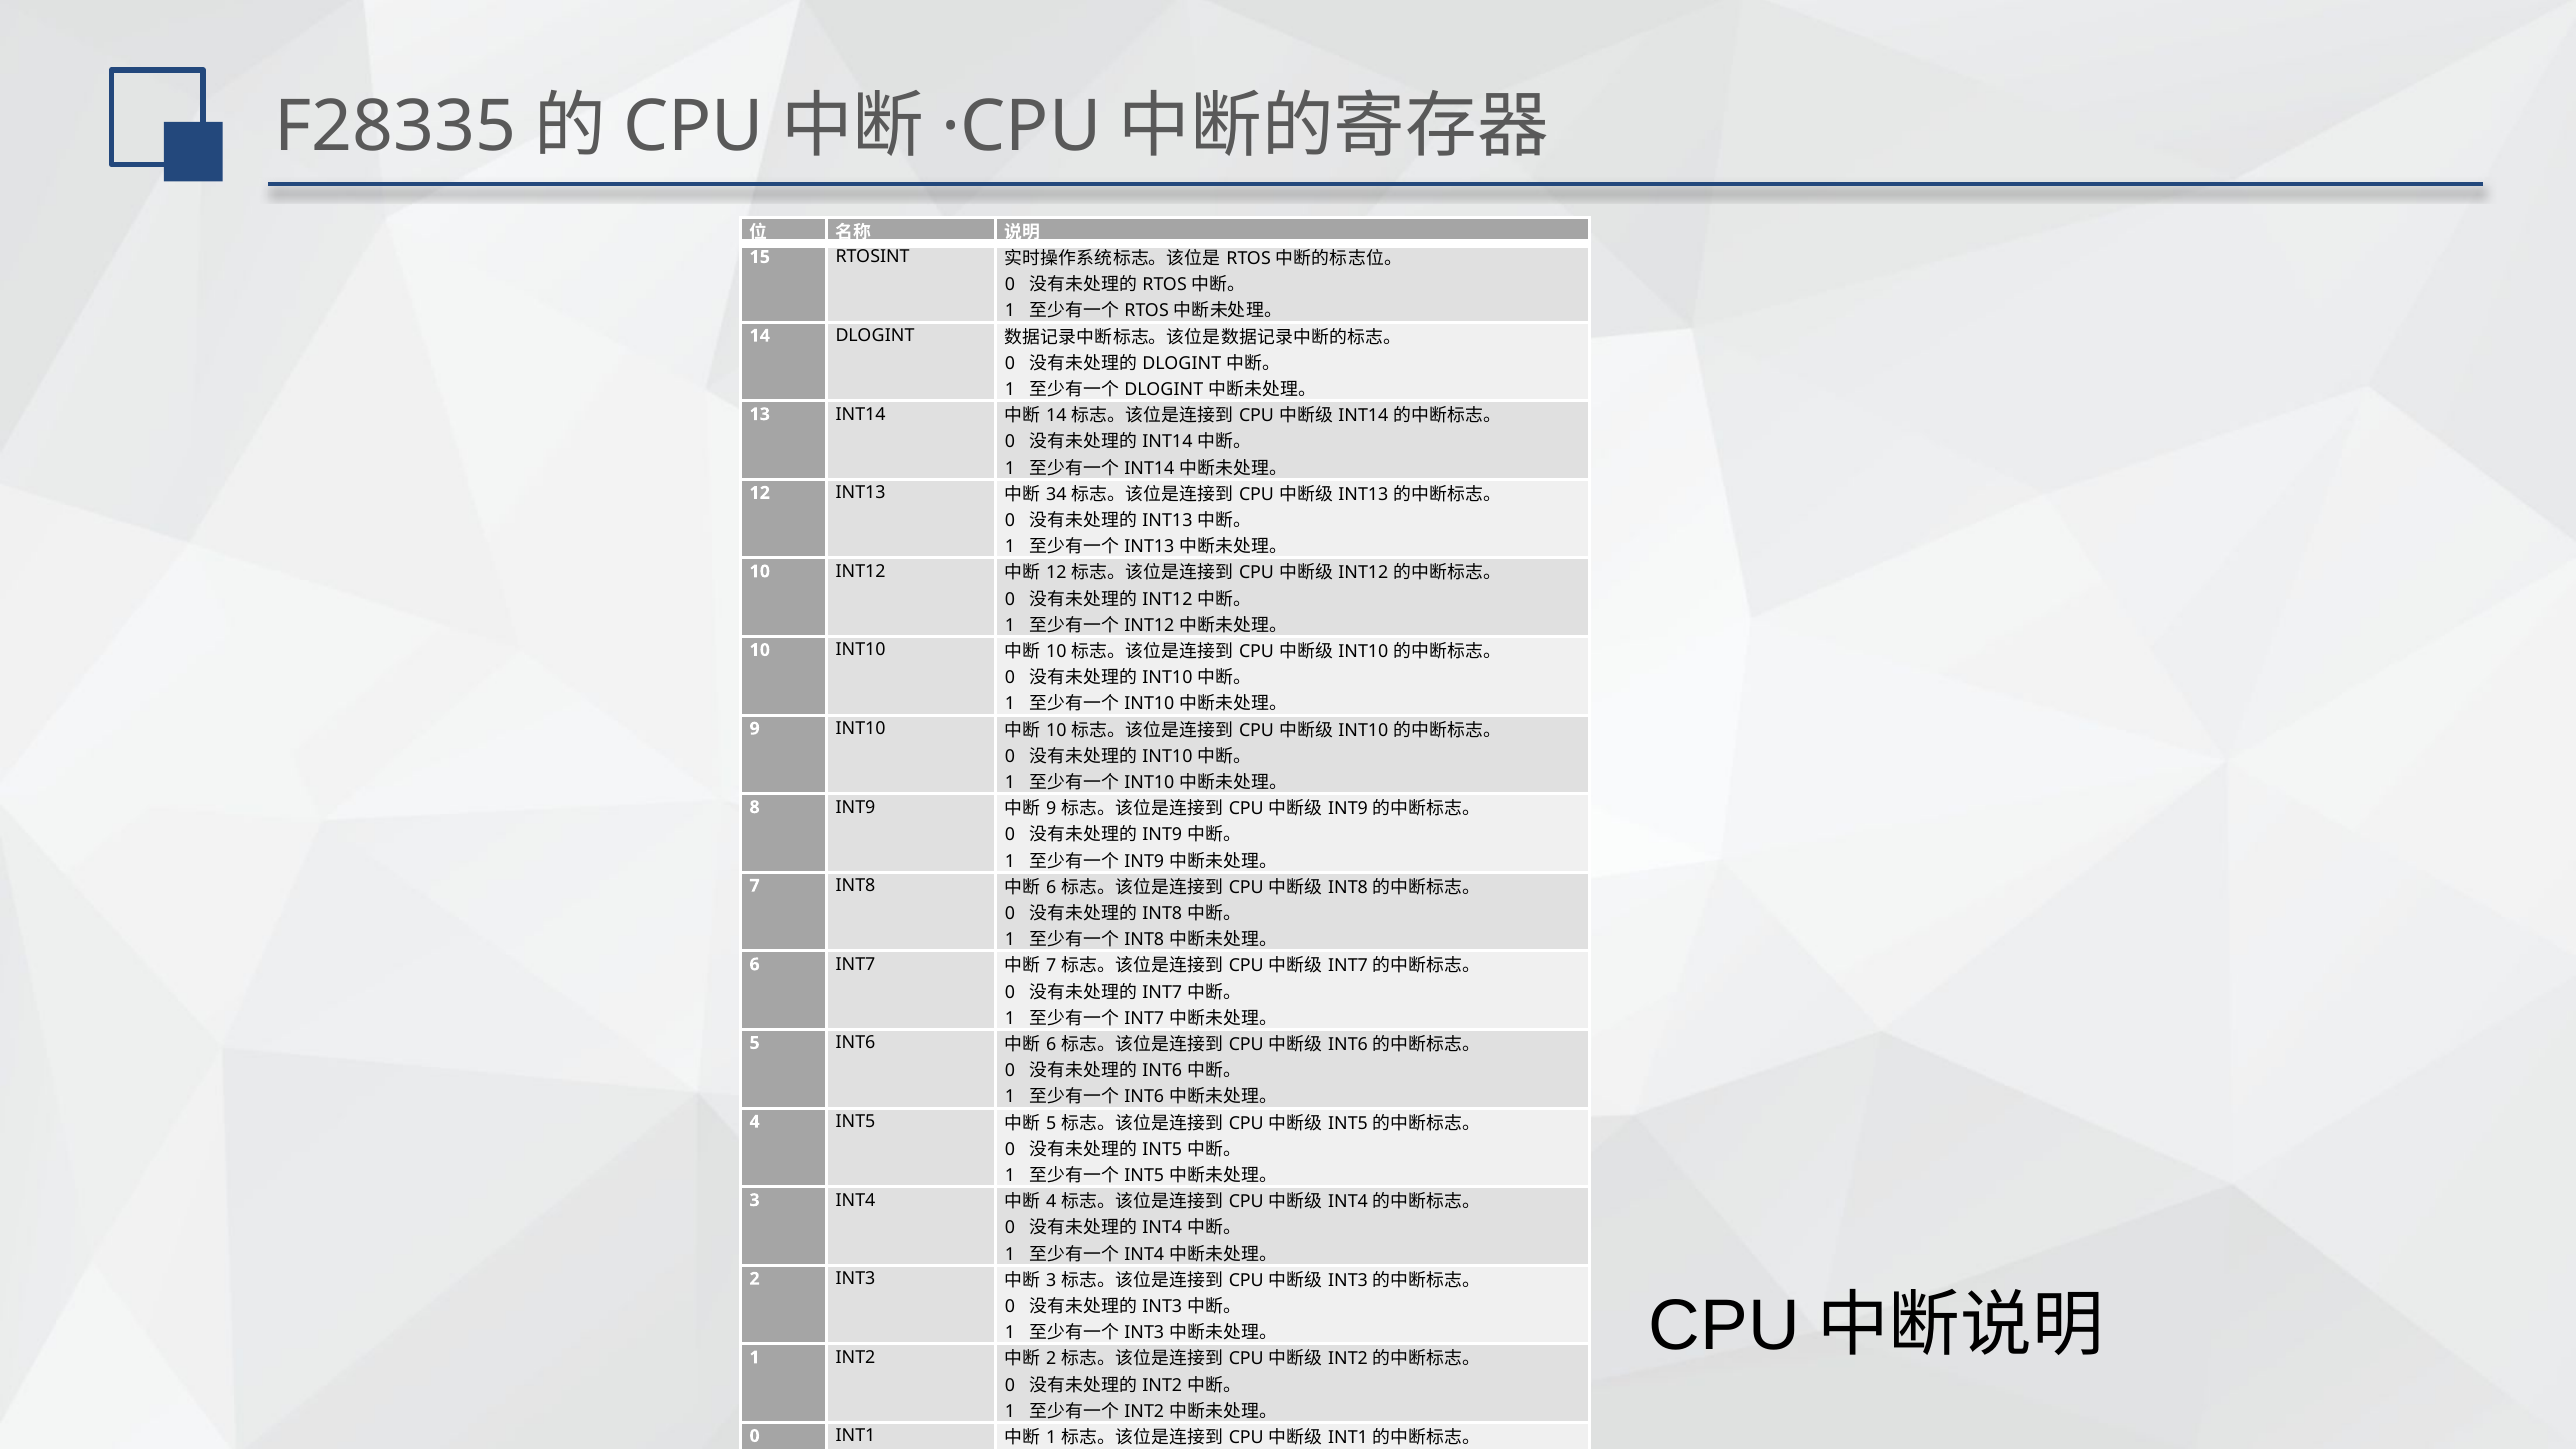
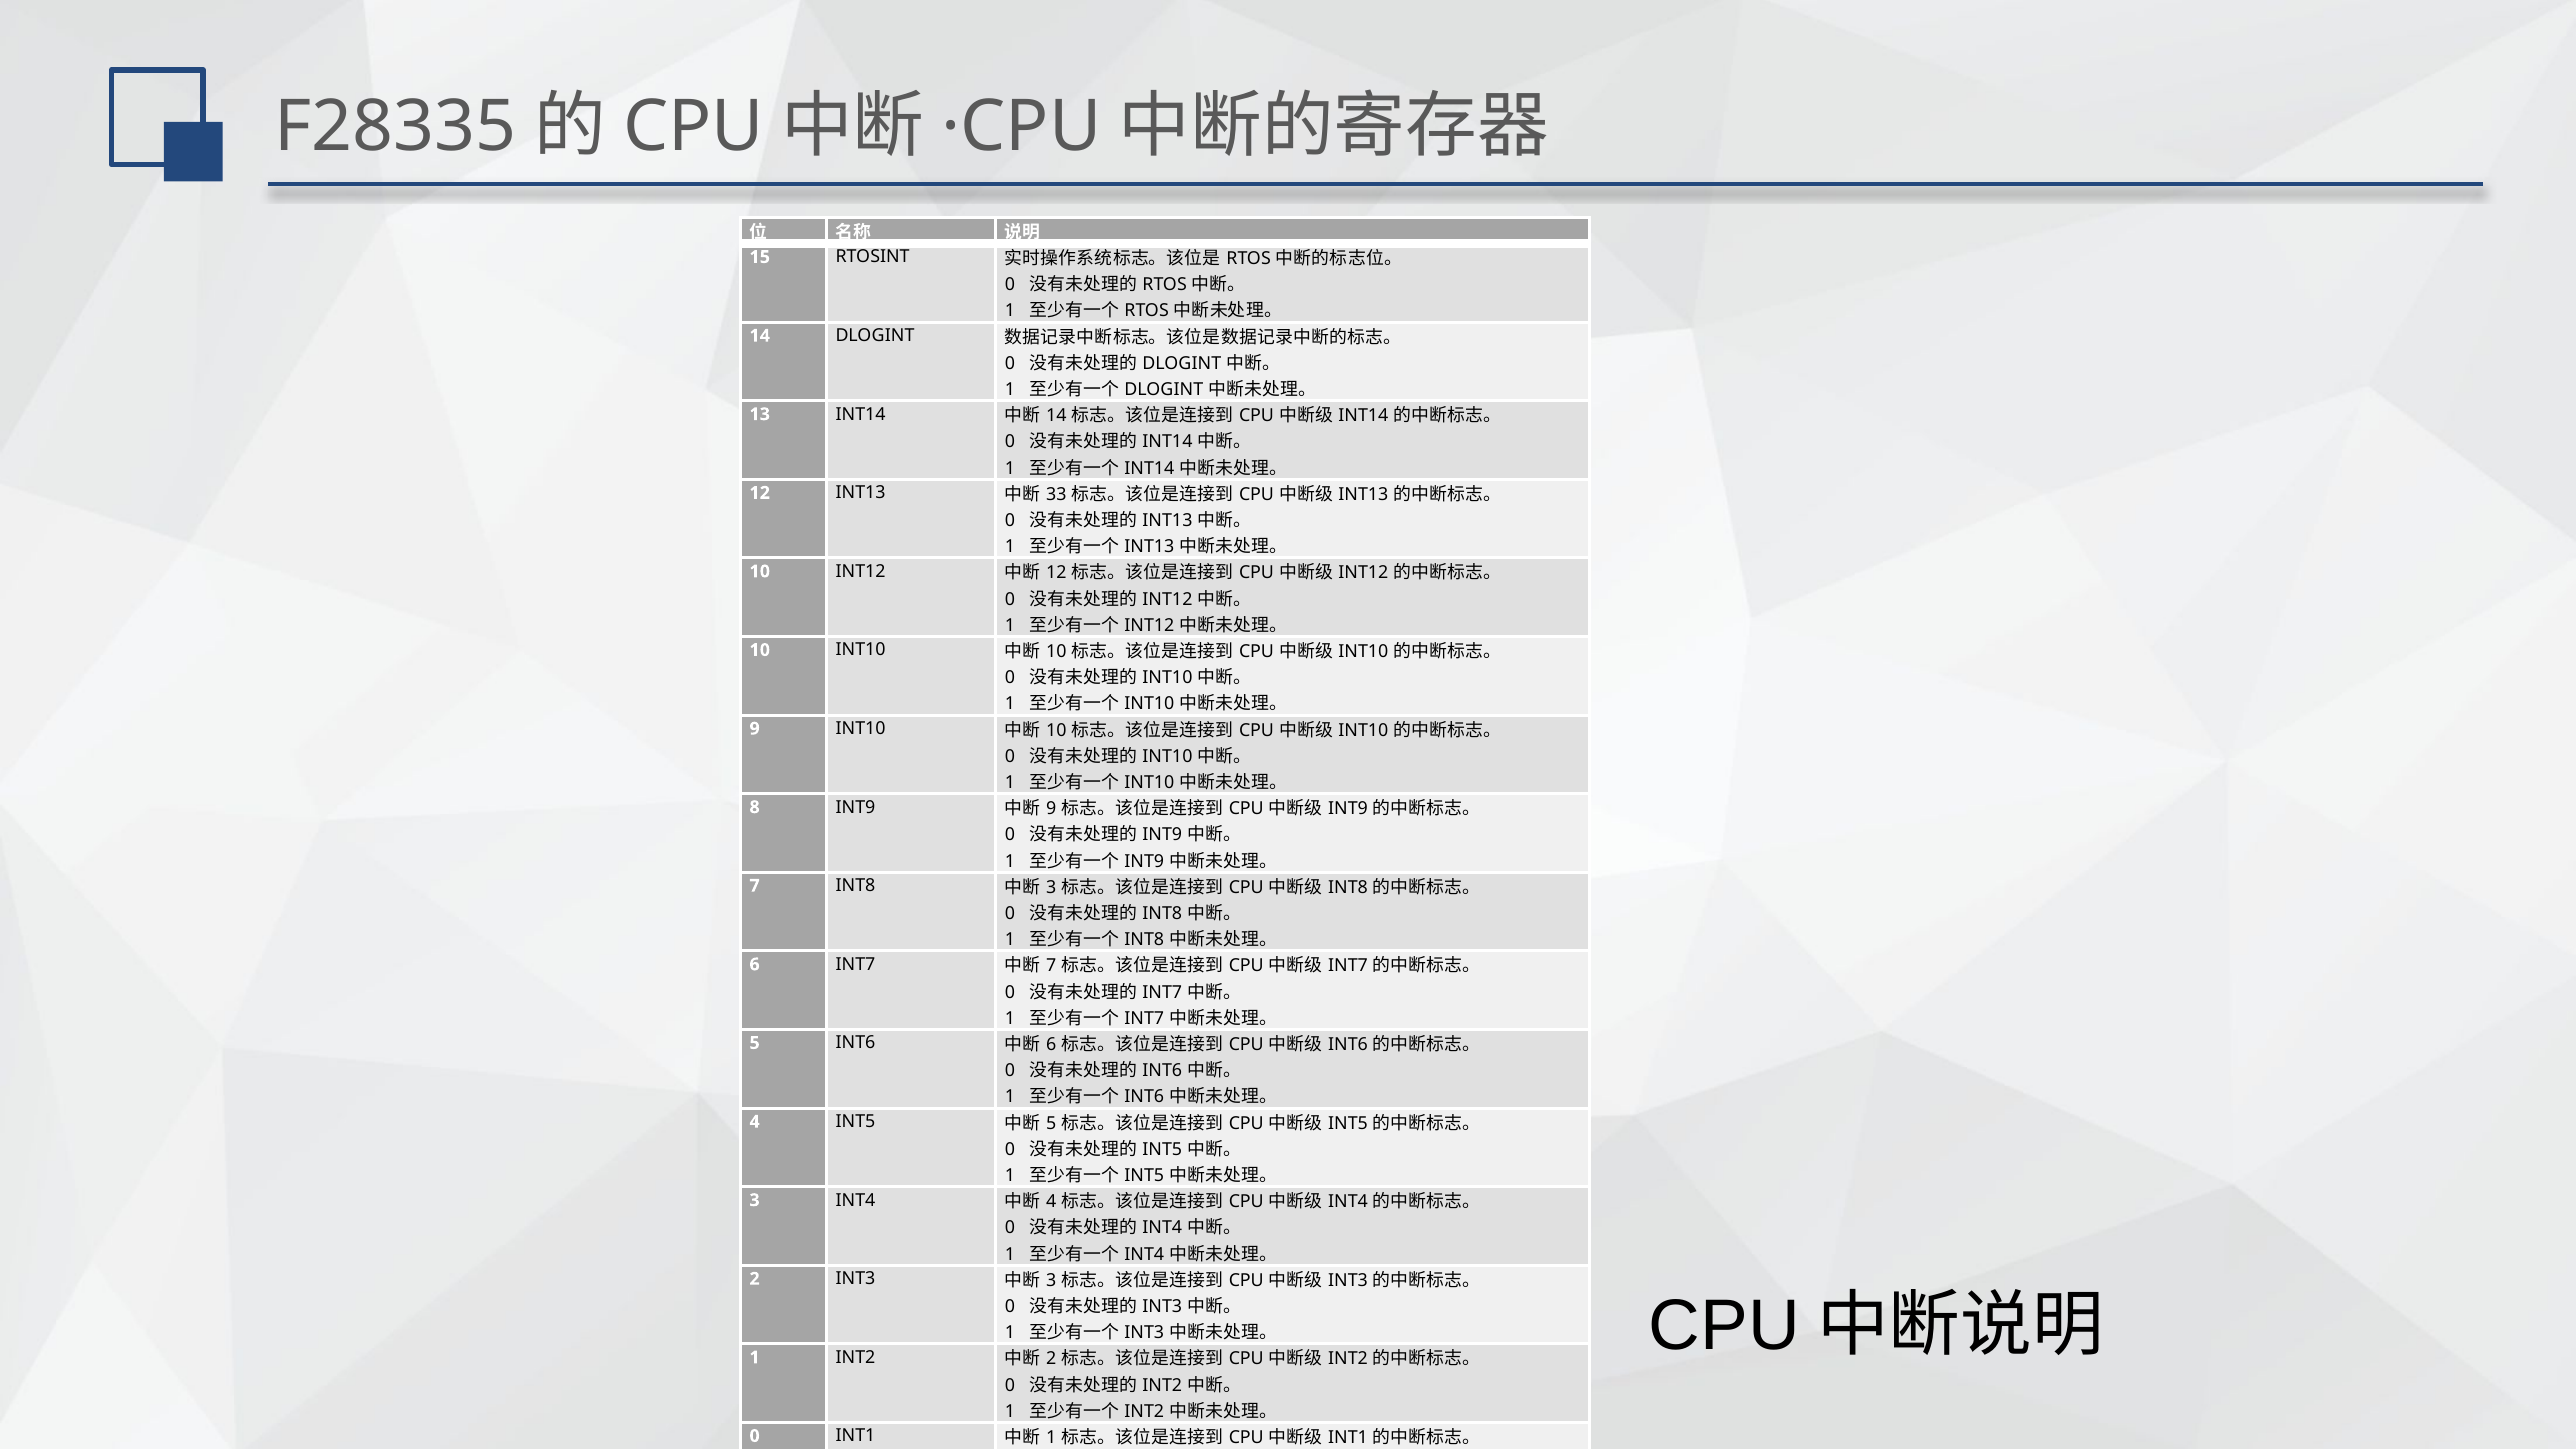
34: 34 -> 33
6 at (1051, 887): 6 -> 3
